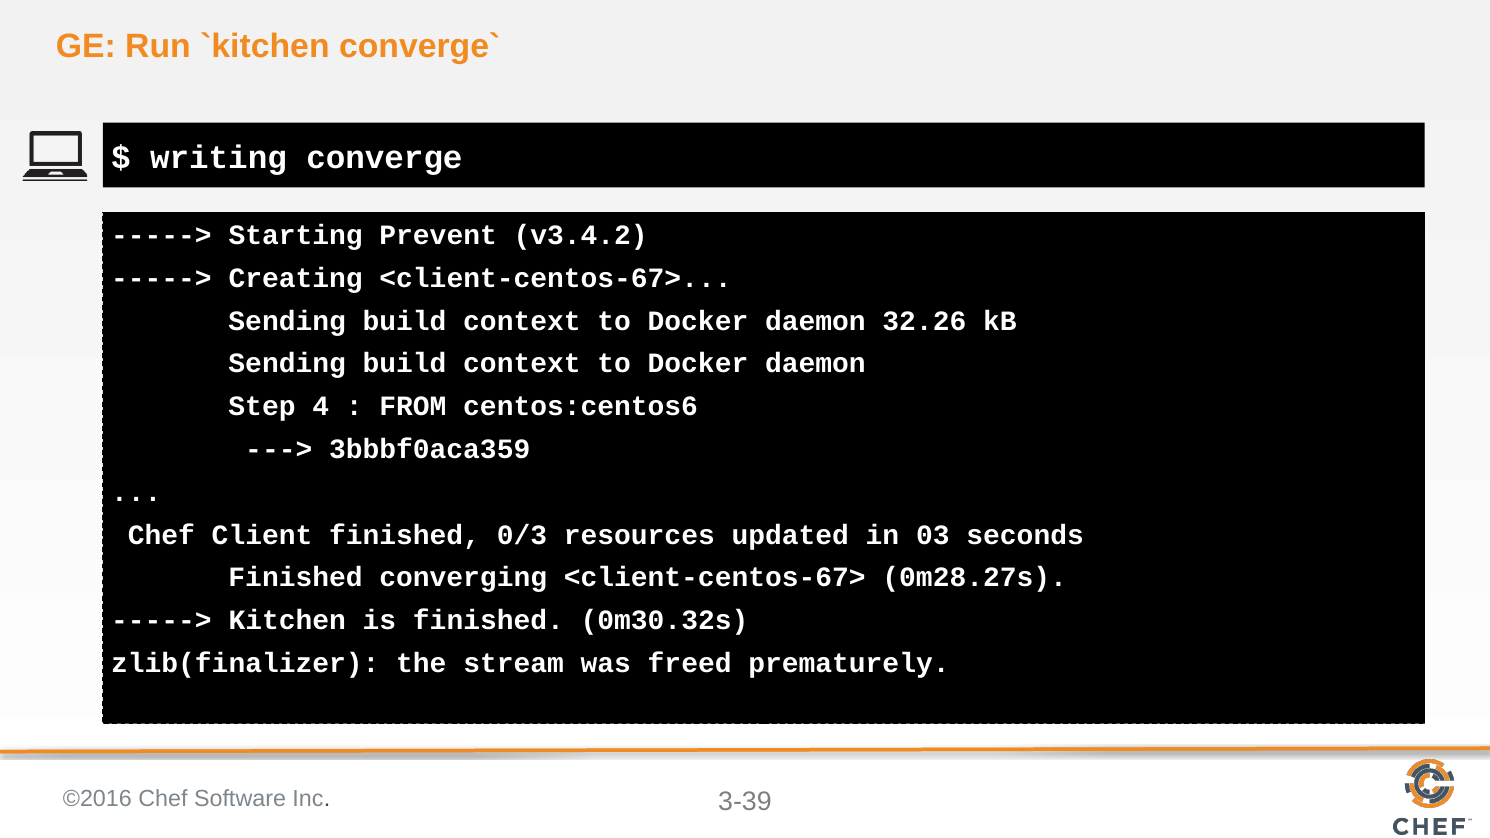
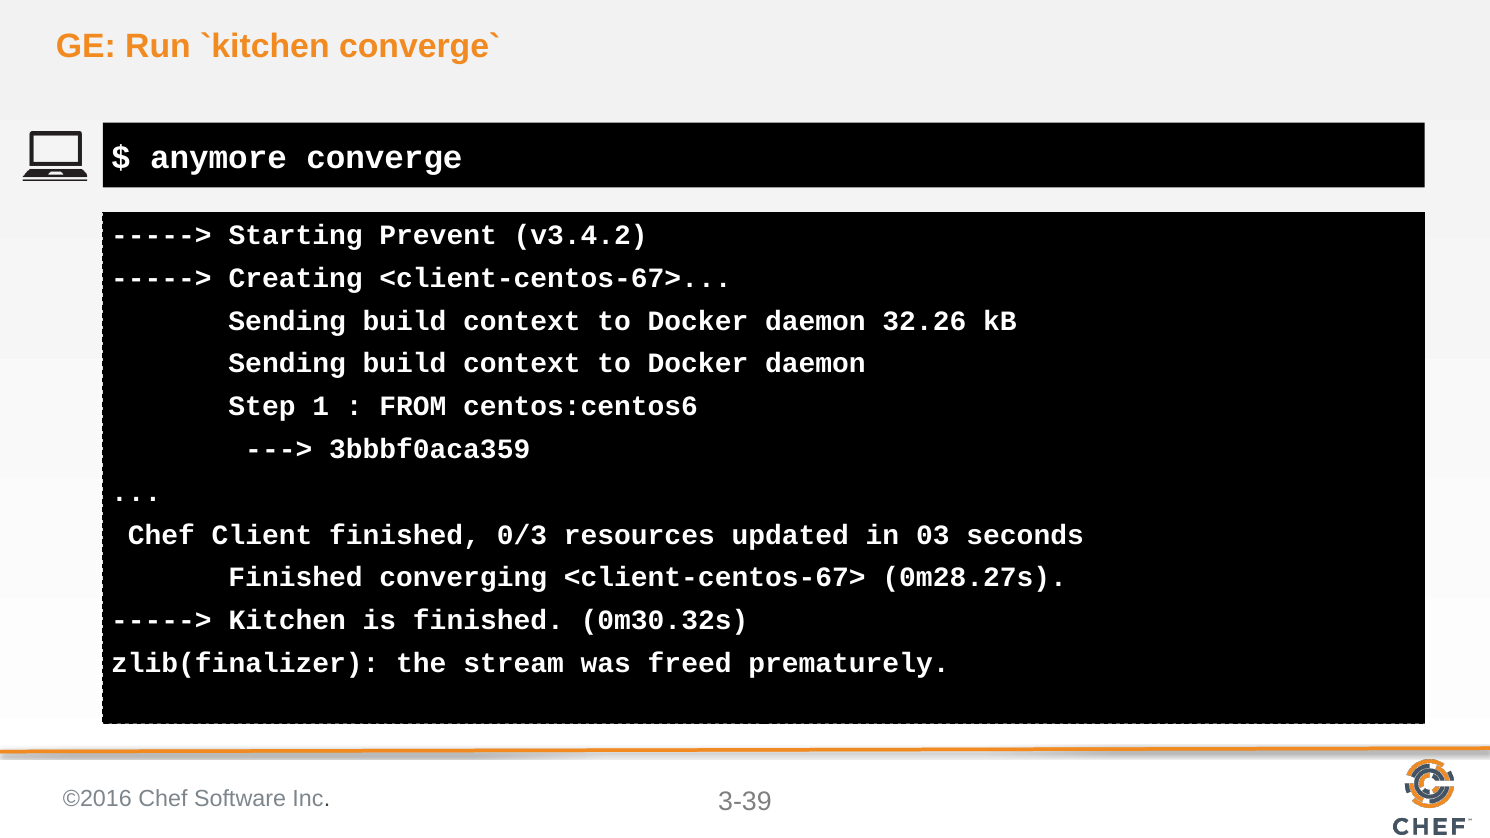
writing: writing -> anymore
4: 4 -> 1
